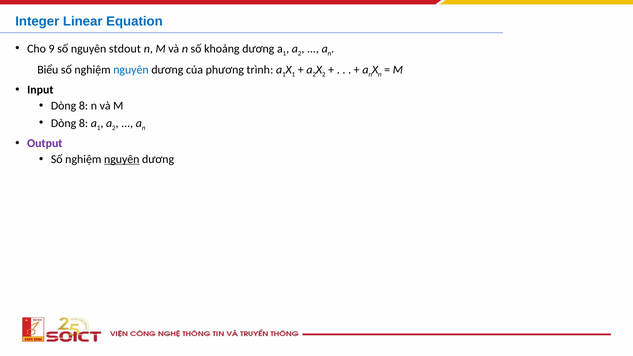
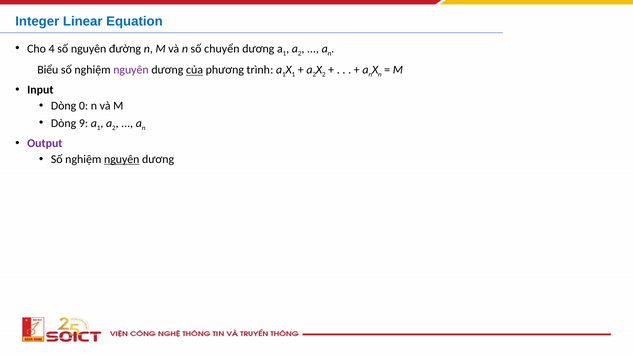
9: 9 -> 4
stdout: stdout -> đường
khoảng: khoảng -> chuyển
nguyên at (131, 70) colour: blue -> purple
của underline: none -> present
8 at (84, 106): 8 -> 0
8 at (84, 123): 8 -> 9
